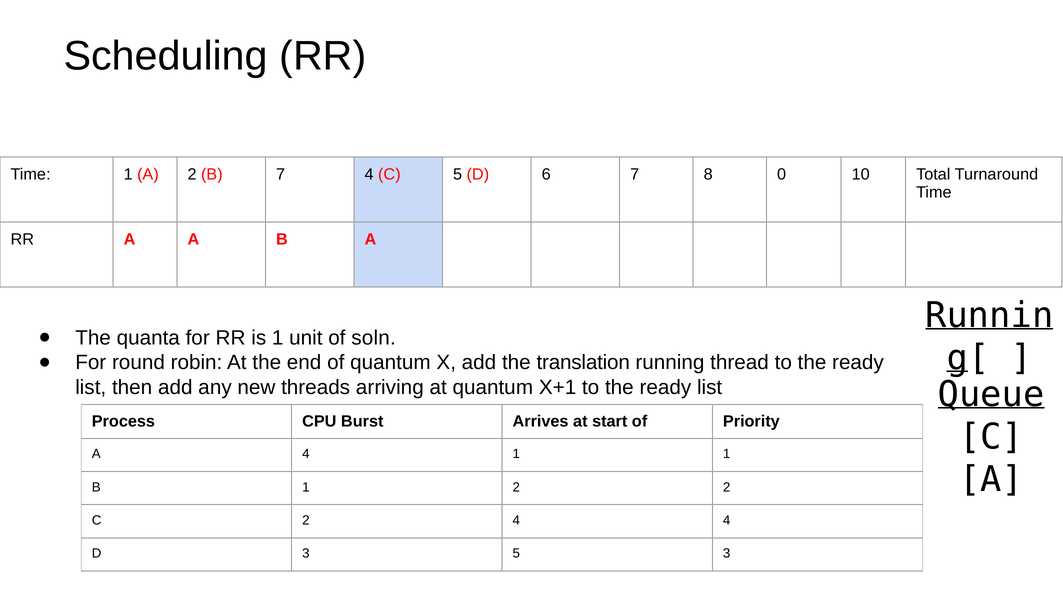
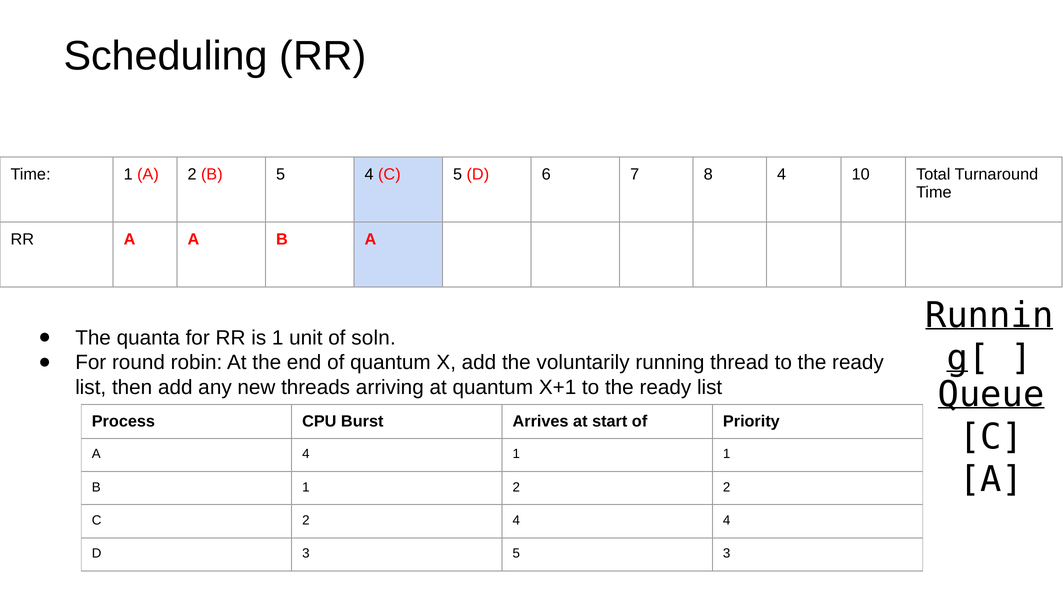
B 7: 7 -> 5
8 0: 0 -> 4
translation: translation -> voluntarily
